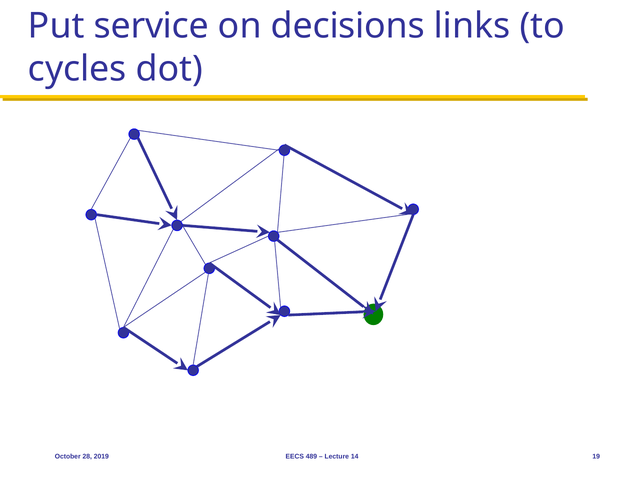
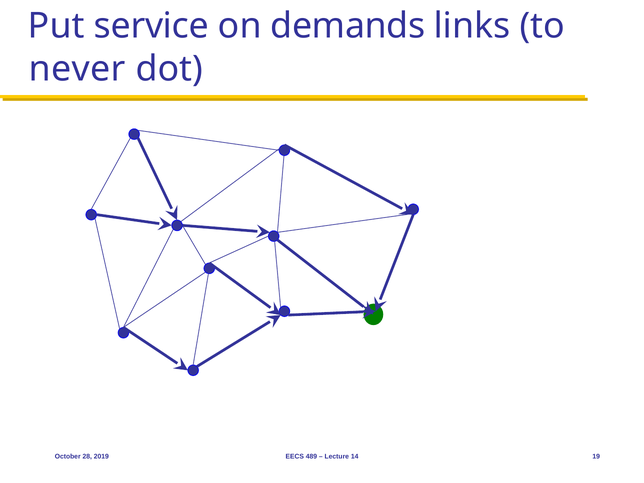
decisions: decisions -> demands
cycles: cycles -> never
